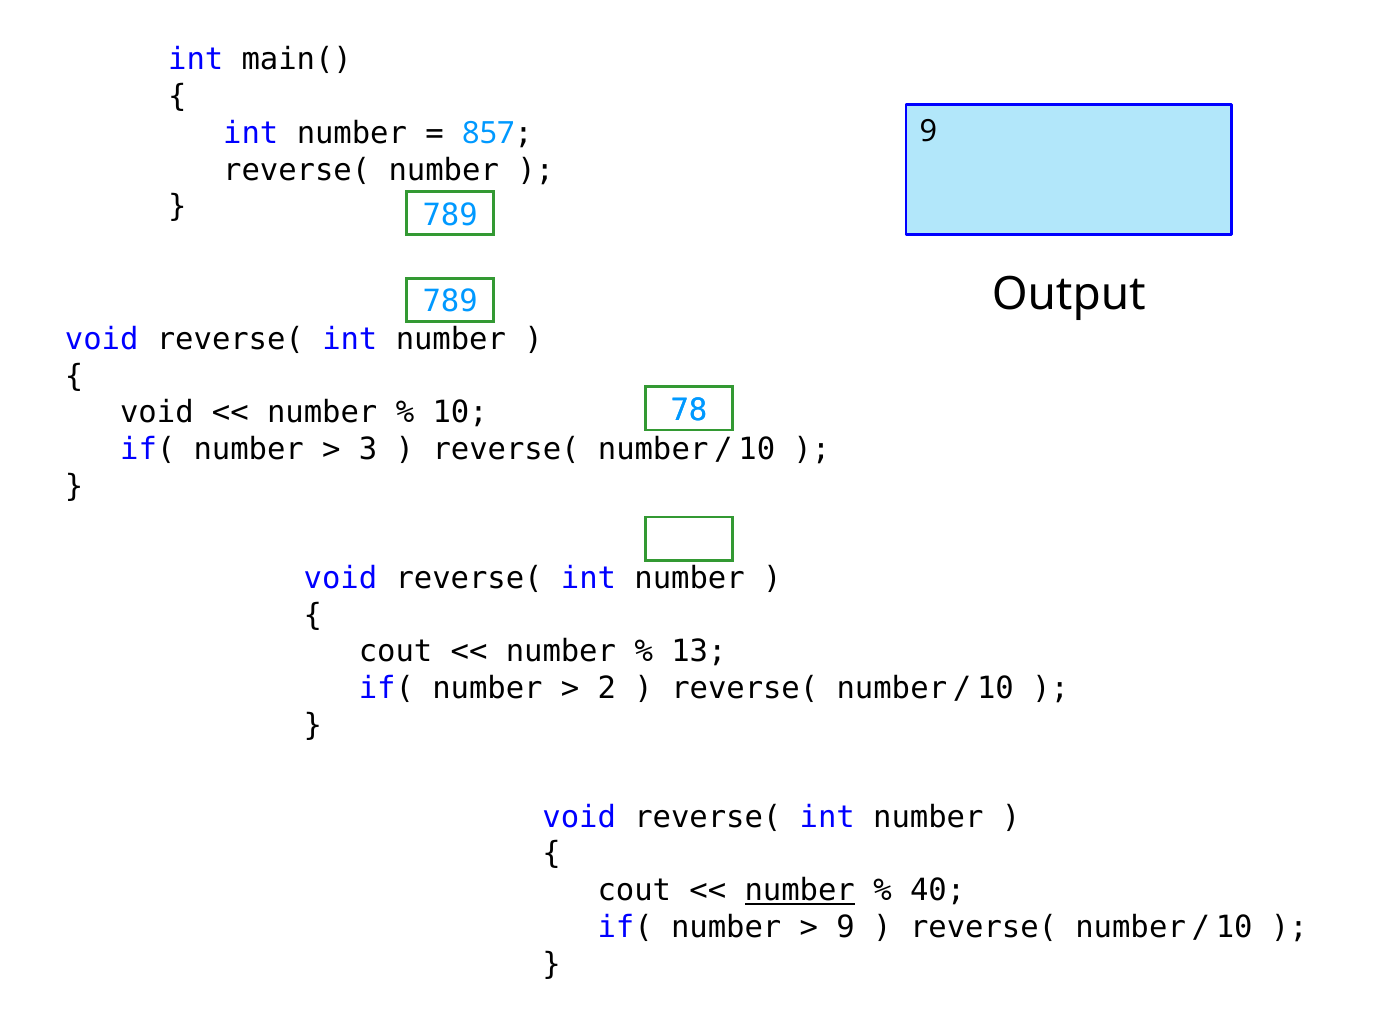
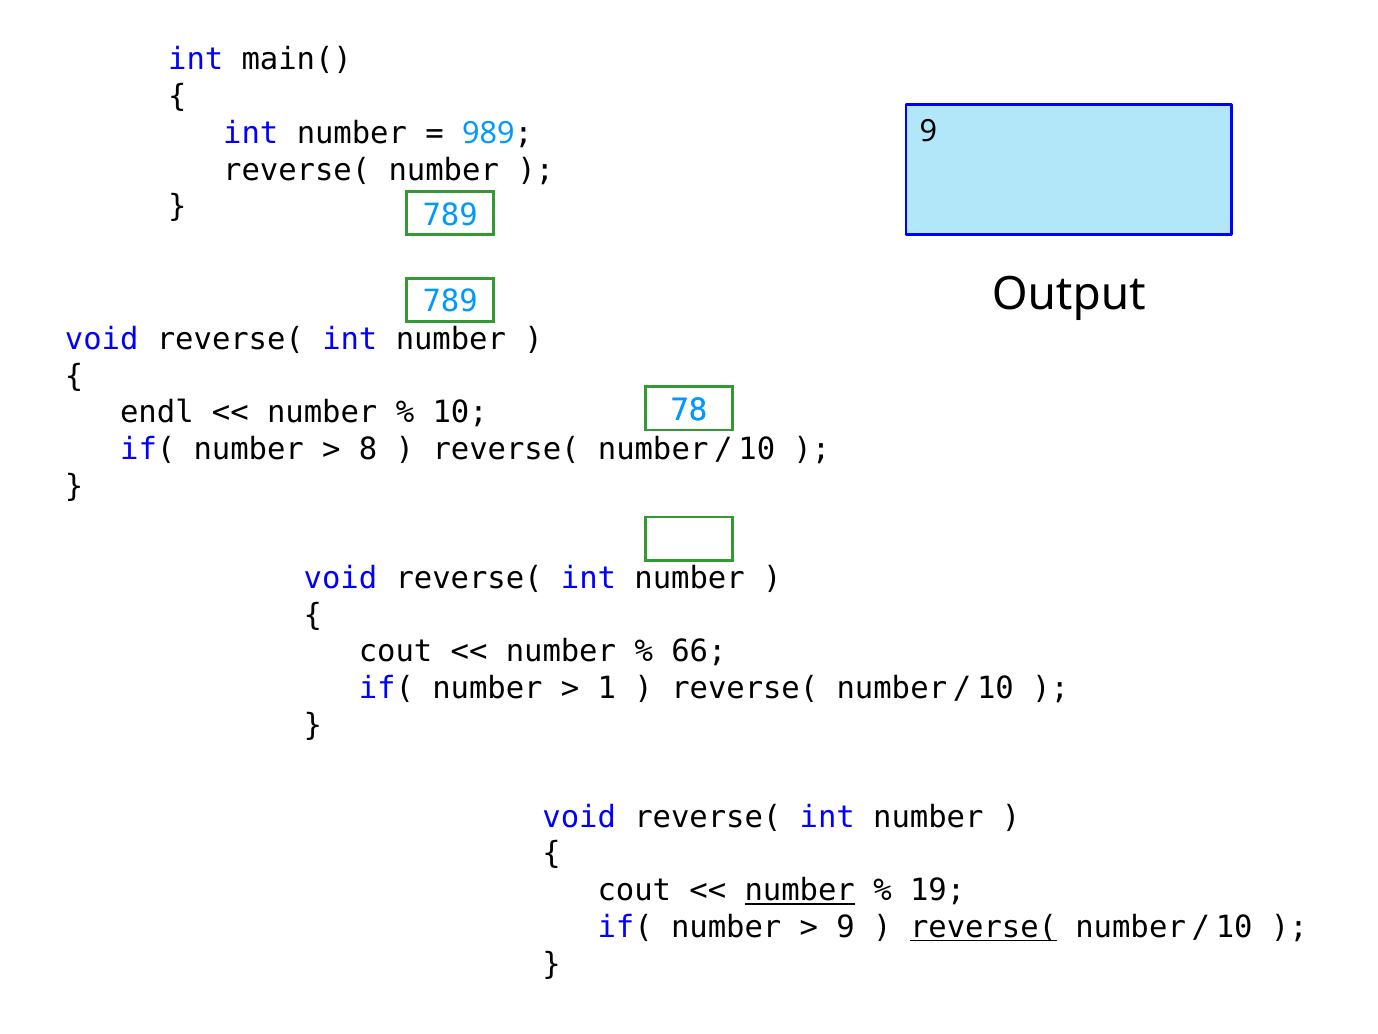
857: 857 -> 989
void at (157, 413): void -> endl
3: 3 -> 8
13: 13 -> 66
2: 2 -> 1
40: 40 -> 19
reverse( at (984, 927) underline: none -> present
